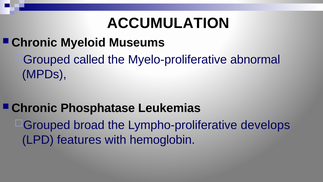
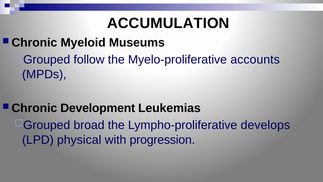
called: called -> follow
abnormal: abnormal -> accounts
Phosphatase: Phosphatase -> Development
features: features -> physical
hemoglobin: hemoglobin -> progression
